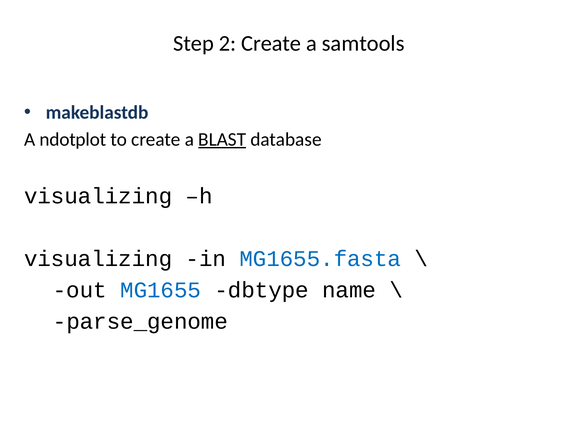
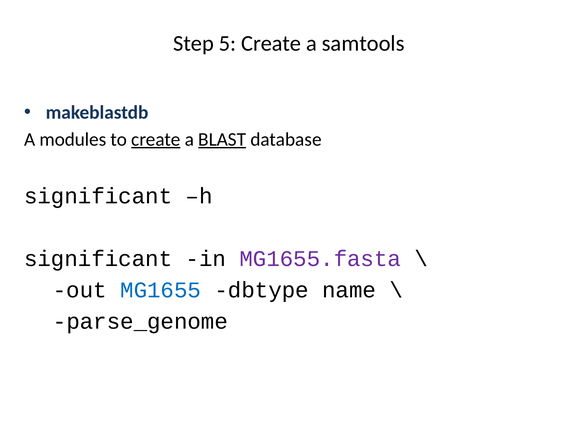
2: 2 -> 5
ndotplot: ndotplot -> modules
create at (156, 140) underline: none -> present
visualizing at (98, 196): visualizing -> significant
visualizing at (98, 259): visualizing -> significant
MG1655.fasta colour: blue -> purple
